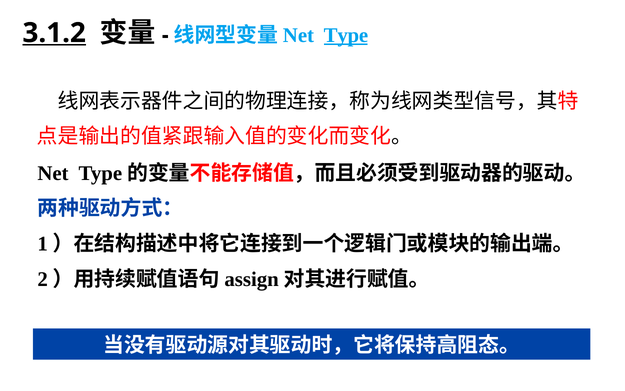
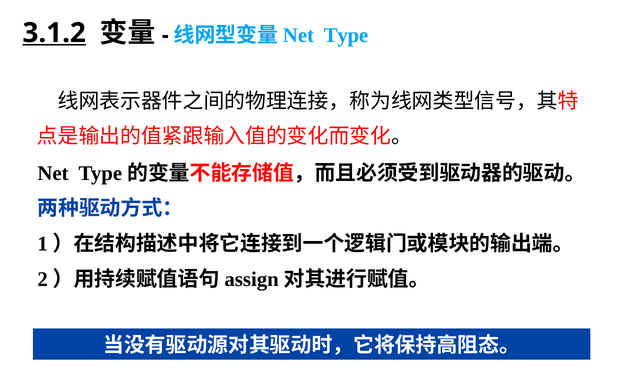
Type underline: present -> none
